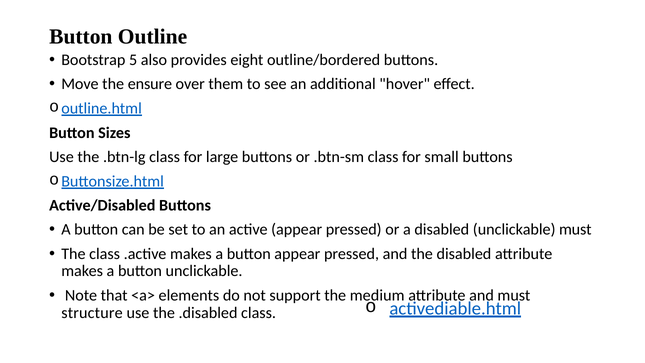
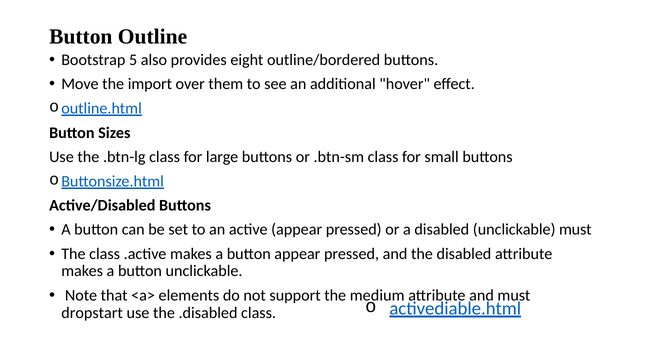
ensure: ensure -> import
structure: structure -> dropstart
